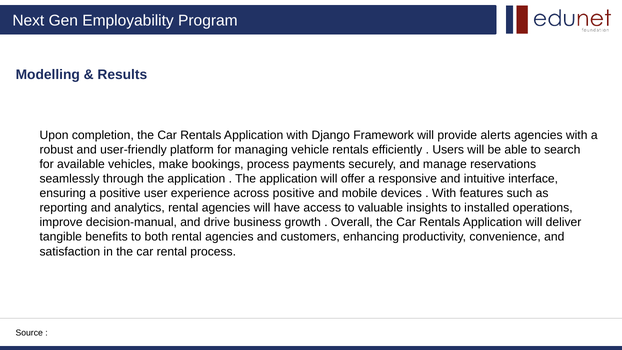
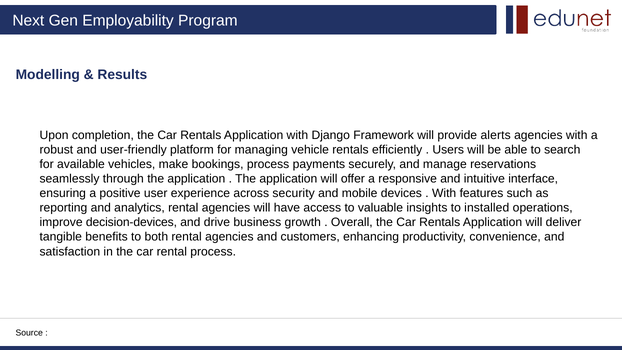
across positive: positive -> security
decision-manual: decision-manual -> decision-devices
